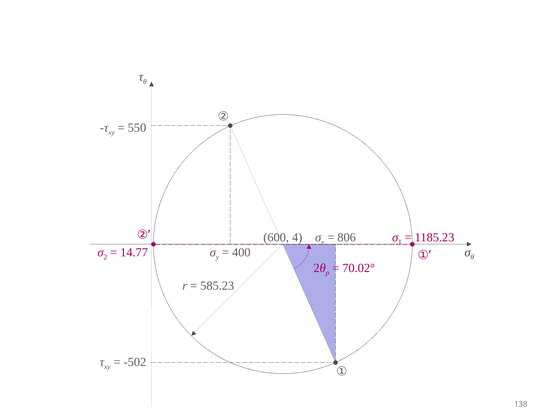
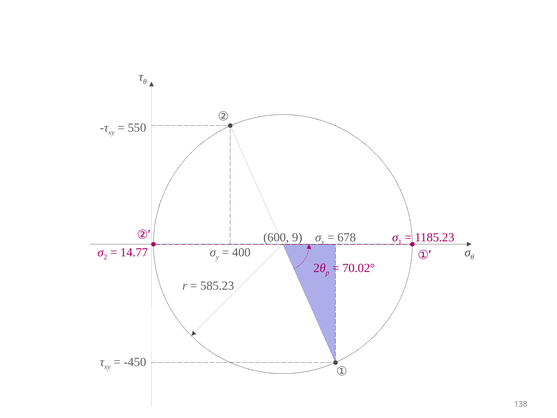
4: 4 -> 9
806: 806 -> 678
-502: -502 -> -450
